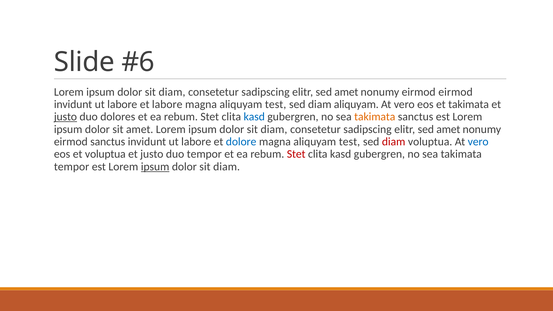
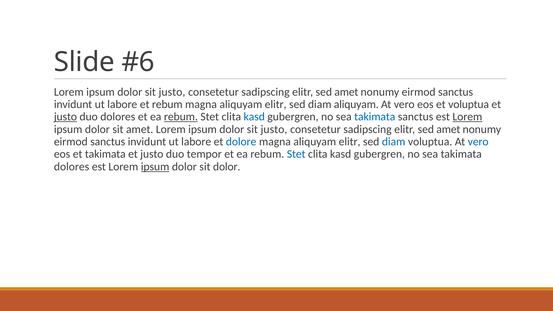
diam at (172, 92): diam -> justo
eirmod at (456, 92): eirmod -> sanctus
et labore: labore -> rebum
test at (276, 104): test -> elitr
et takimata: takimata -> voluptua
rebum at (181, 117) underline: none -> present
takimata at (375, 117) colour: orange -> blue
Lorem at (467, 117) underline: none -> present
diam at (274, 129): diam -> justo
test at (349, 142): test -> elitr
diam at (394, 142) colour: red -> blue
et voluptua: voluptua -> takimata
Stet at (296, 154) colour: red -> blue
tempor at (72, 167): tempor -> dolores
diam at (227, 167): diam -> dolor
